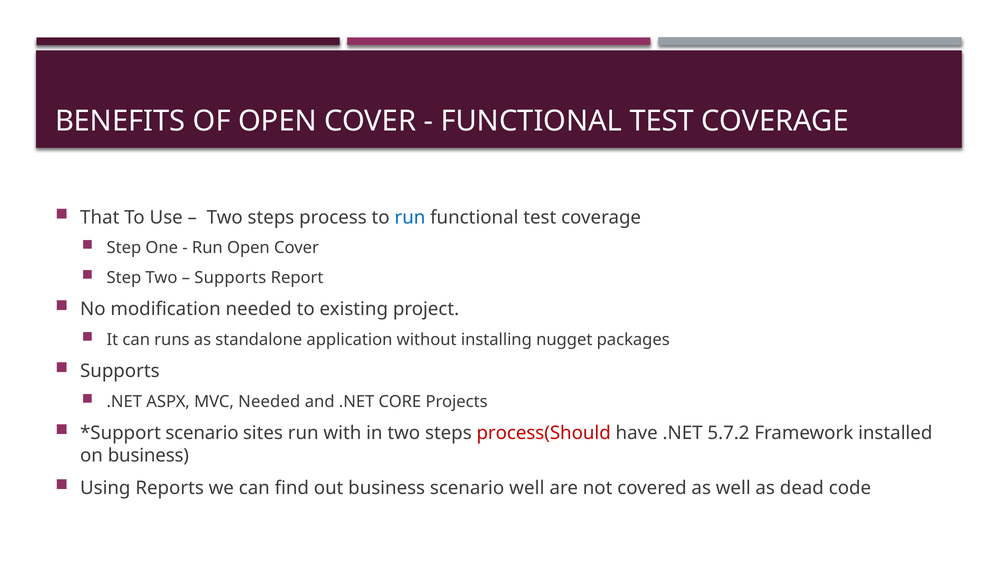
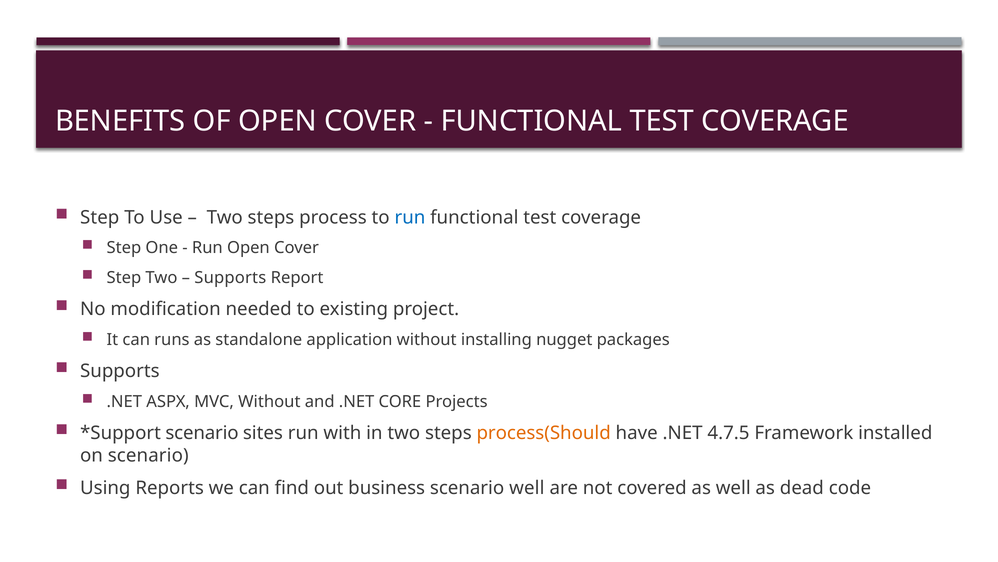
That at (100, 217): That -> Step
MVC Needed: Needed -> Without
process(Should colour: red -> orange
5.7.2: 5.7.2 -> 4.7.5
on business: business -> scenario
